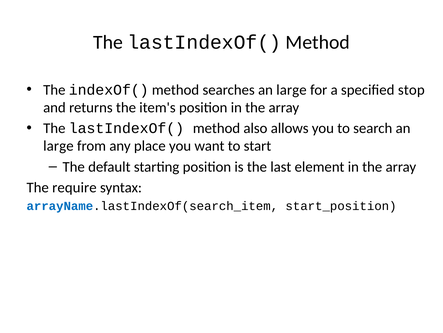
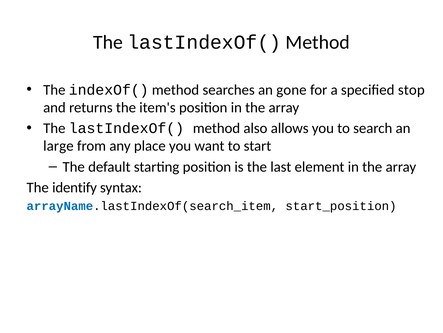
searches an large: large -> gone
require: require -> identify
